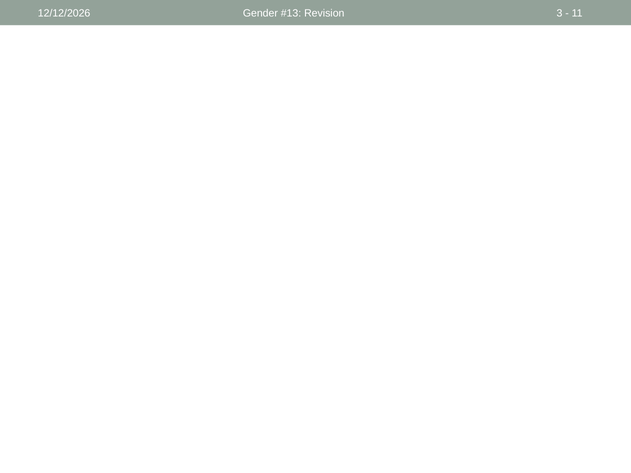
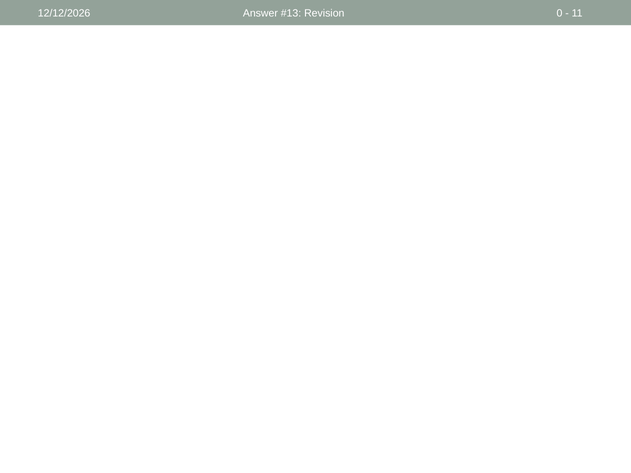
Gender: Gender -> Answer
3: 3 -> 0
